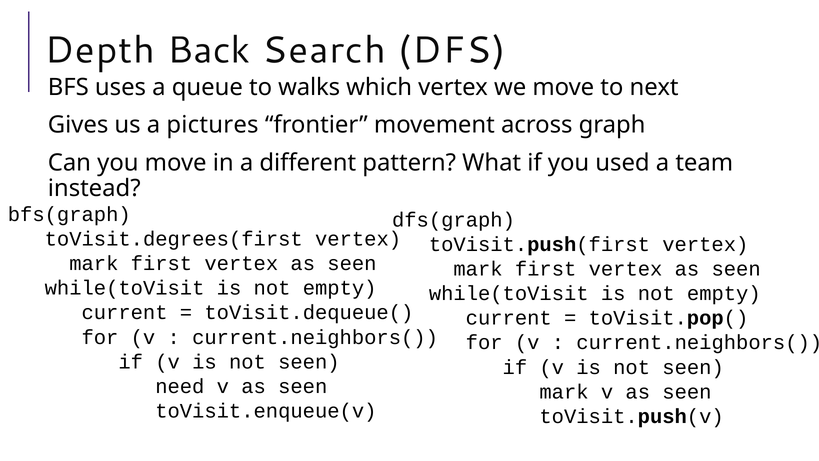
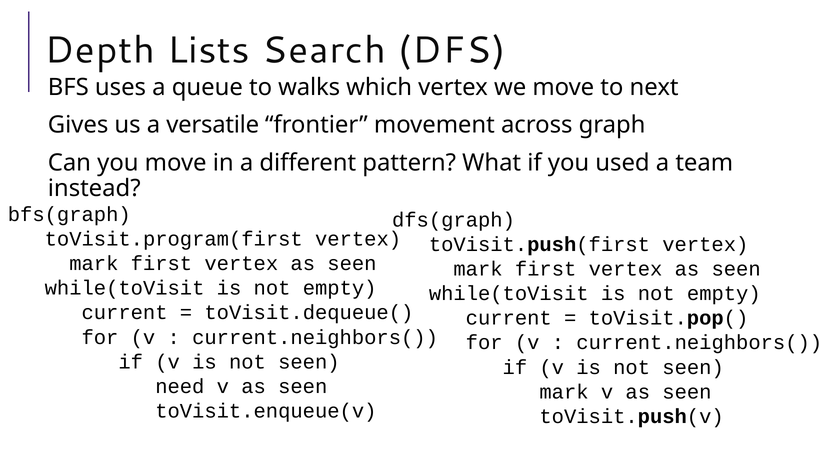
Back: Back -> Lists
pictures: pictures -> versatile
toVisit.degrees(first: toVisit.degrees(first -> toVisit.program(first
